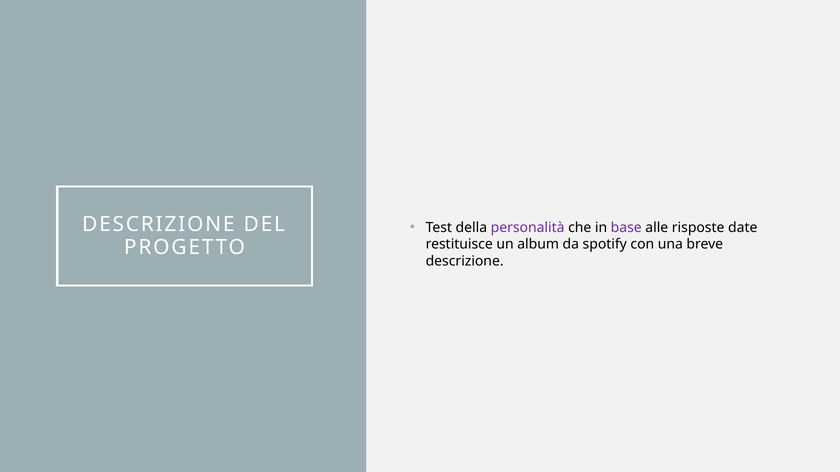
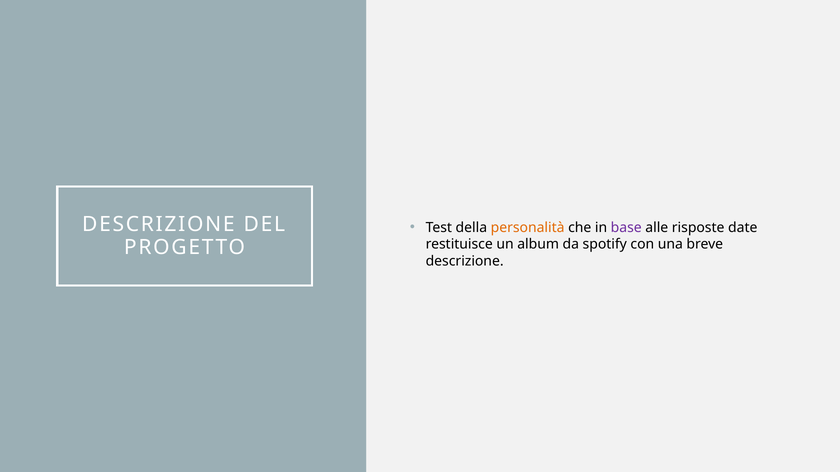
personalità colour: purple -> orange
